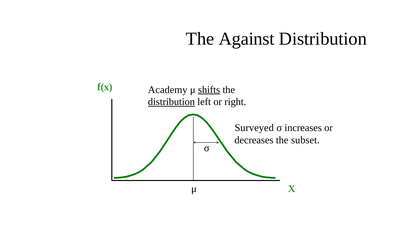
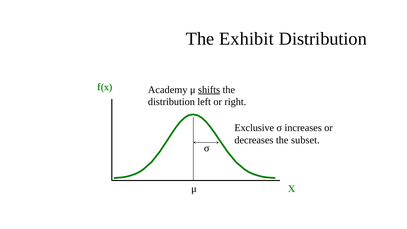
Against: Against -> Exhibit
distribution at (171, 102) underline: present -> none
Surveyed: Surveyed -> Exclusive
